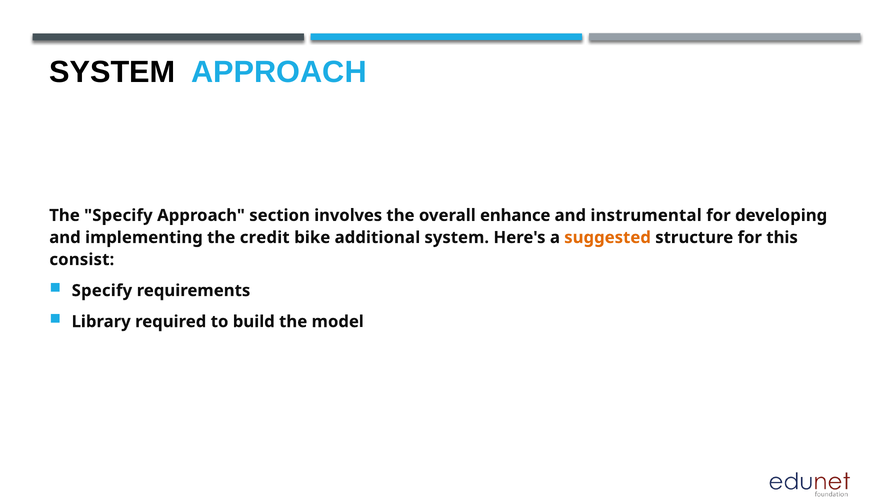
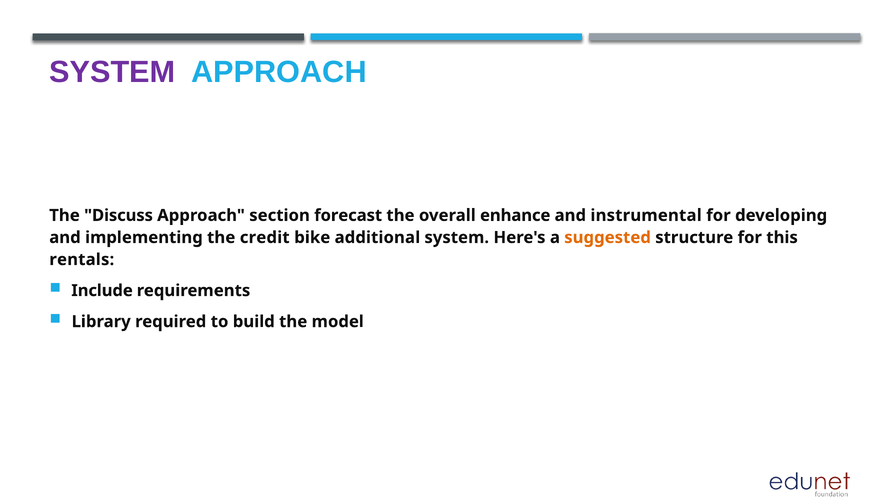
SYSTEM at (112, 72) colour: black -> purple
The Specify: Specify -> Discuss
involves: involves -> forecast
consist: consist -> rentals
Specify at (102, 291): Specify -> Include
